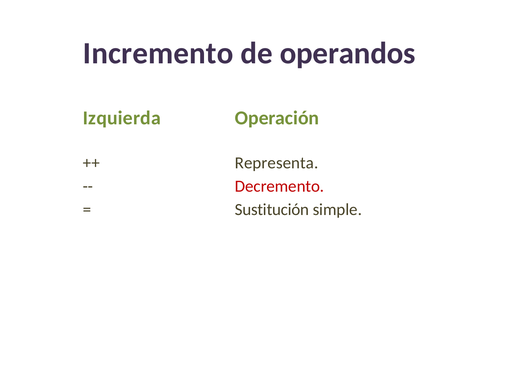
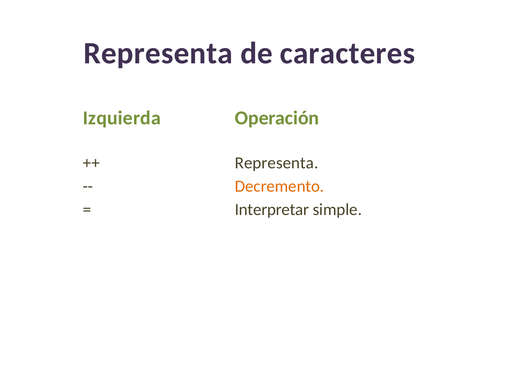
Incremento at (158, 53): Incremento -> Representa
operandos: operandos -> caracteres
Decremento colour: red -> orange
Sustitución: Sustitución -> Interpretar
